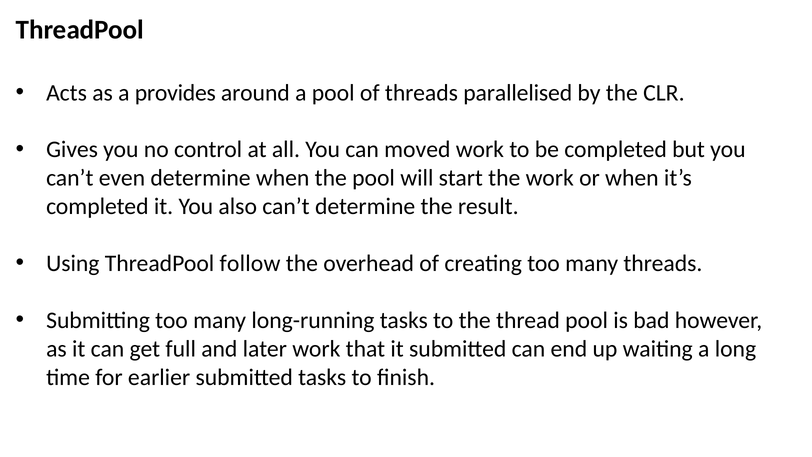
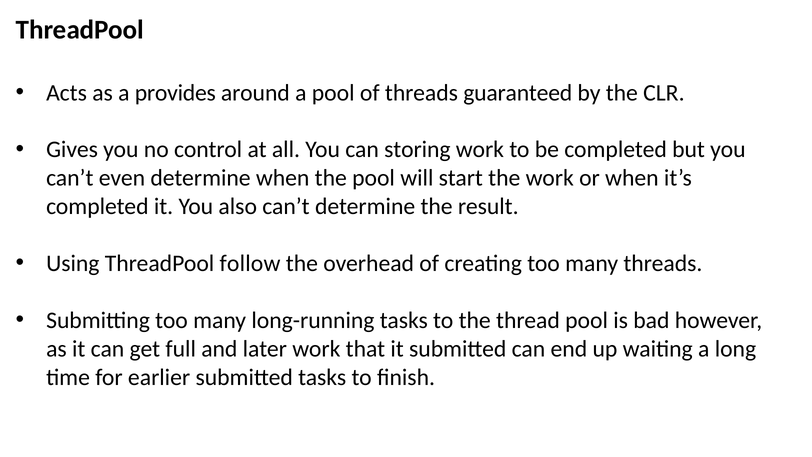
parallelised: parallelised -> guaranteed
moved: moved -> storing
